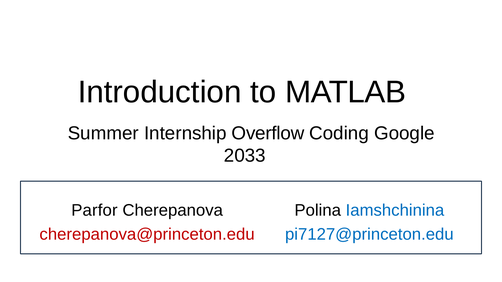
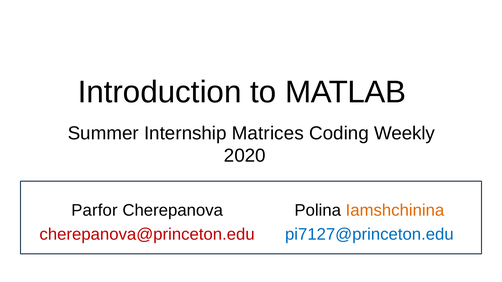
Overflow: Overflow -> Matrices
Google: Google -> Weekly
2033: 2033 -> 2020
Iamshchinina colour: blue -> orange
